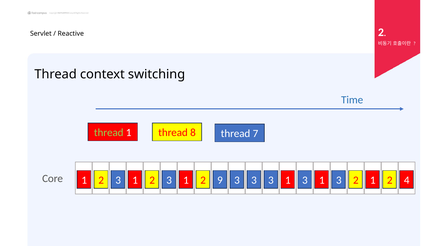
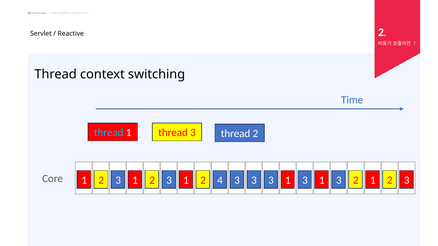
thread at (109, 133) colour: light green -> light blue
thread 8: 8 -> 3
thread 7: 7 -> 2
9: 9 -> 4
2 1 4: 4 -> 3
